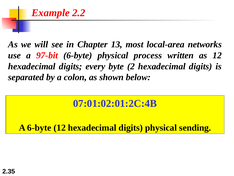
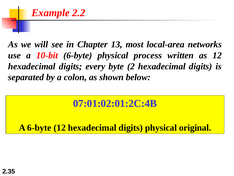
97-bit: 97-bit -> 10-bit
sending: sending -> original
